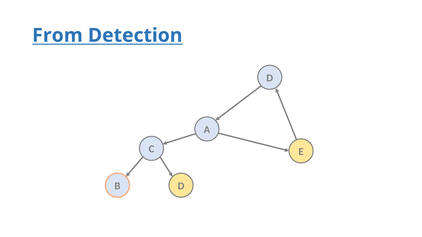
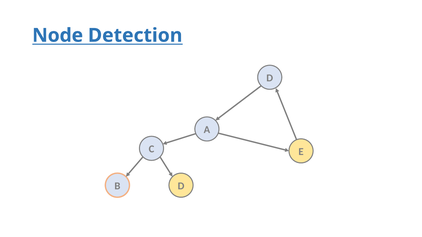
From: From -> Node
